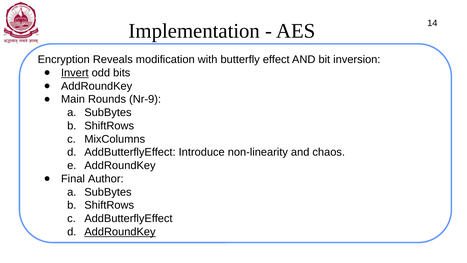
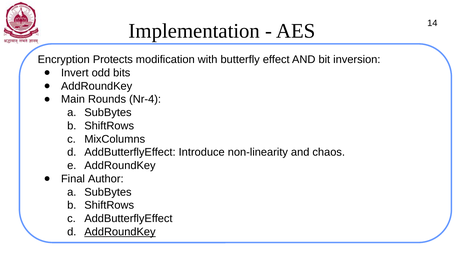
Reveals: Reveals -> Protects
Invert underline: present -> none
Nr-9: Nr-9 -> Nr-4
